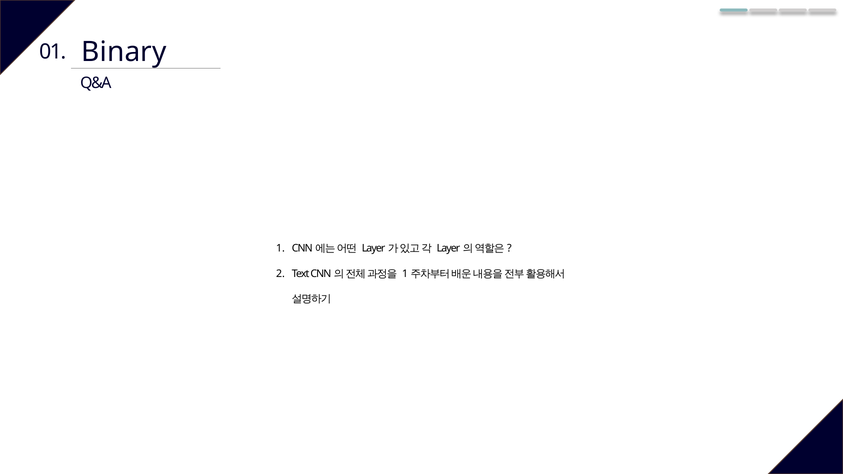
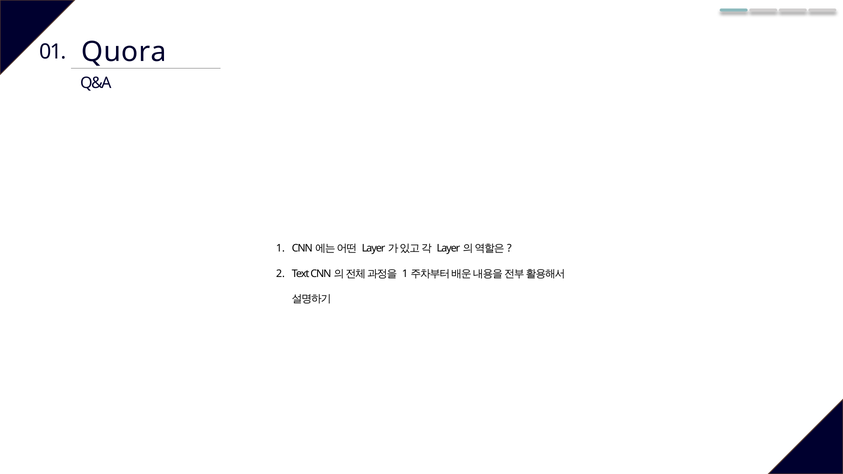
Binary: Binary -> Quora
